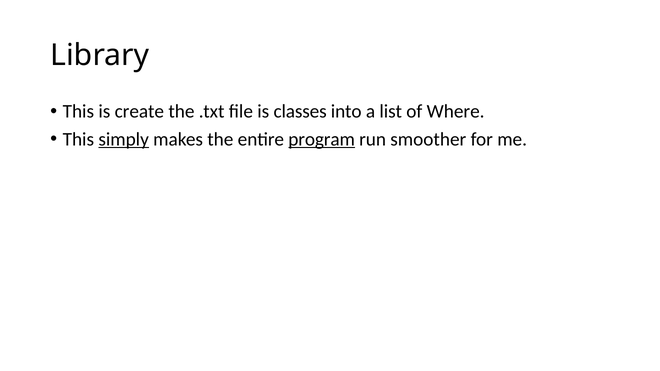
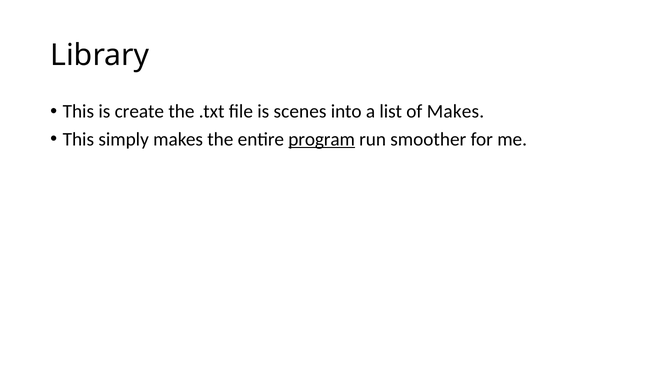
classes: classes -> scenes
of Where: Where -> Makes
simply underline: present -> none
